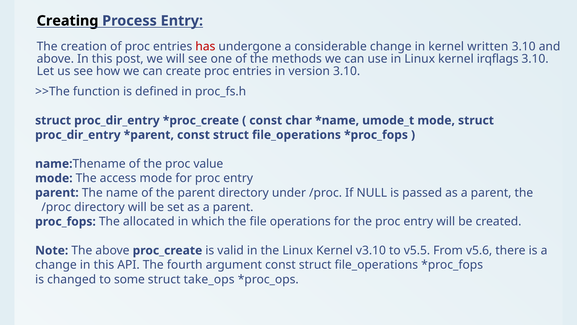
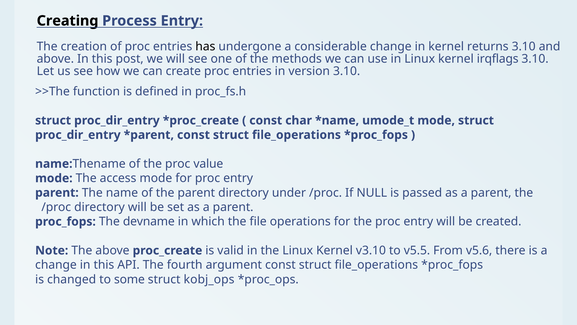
has colour: red -> black
written: written -> returns
allocated: allocated -> devname
take_ops: take_ops -> kobj_ops
